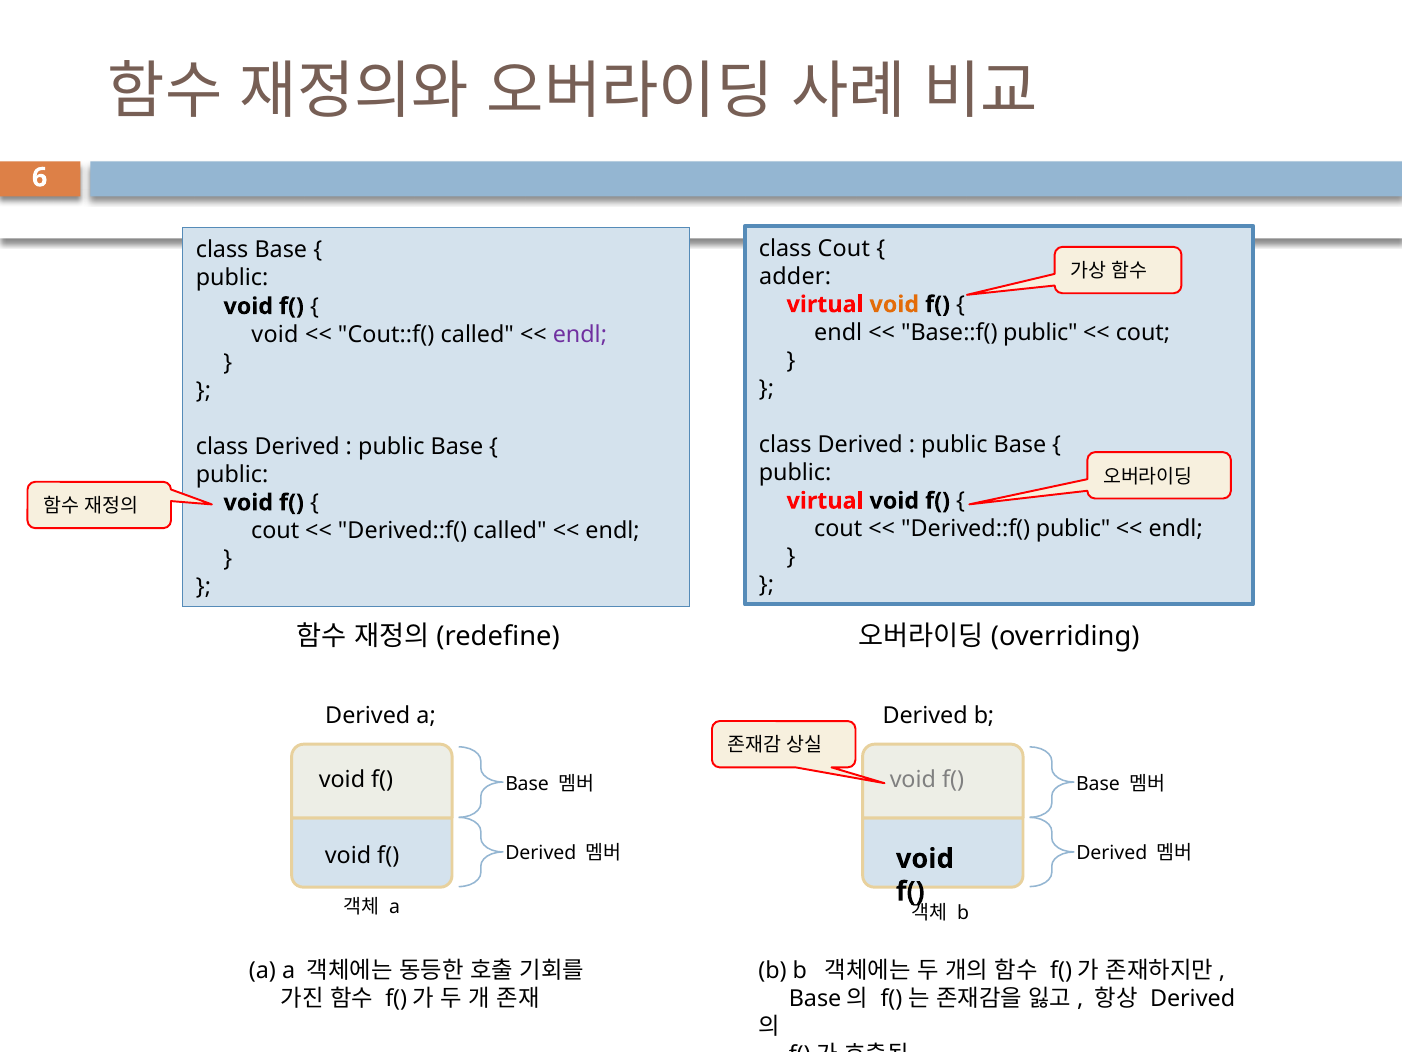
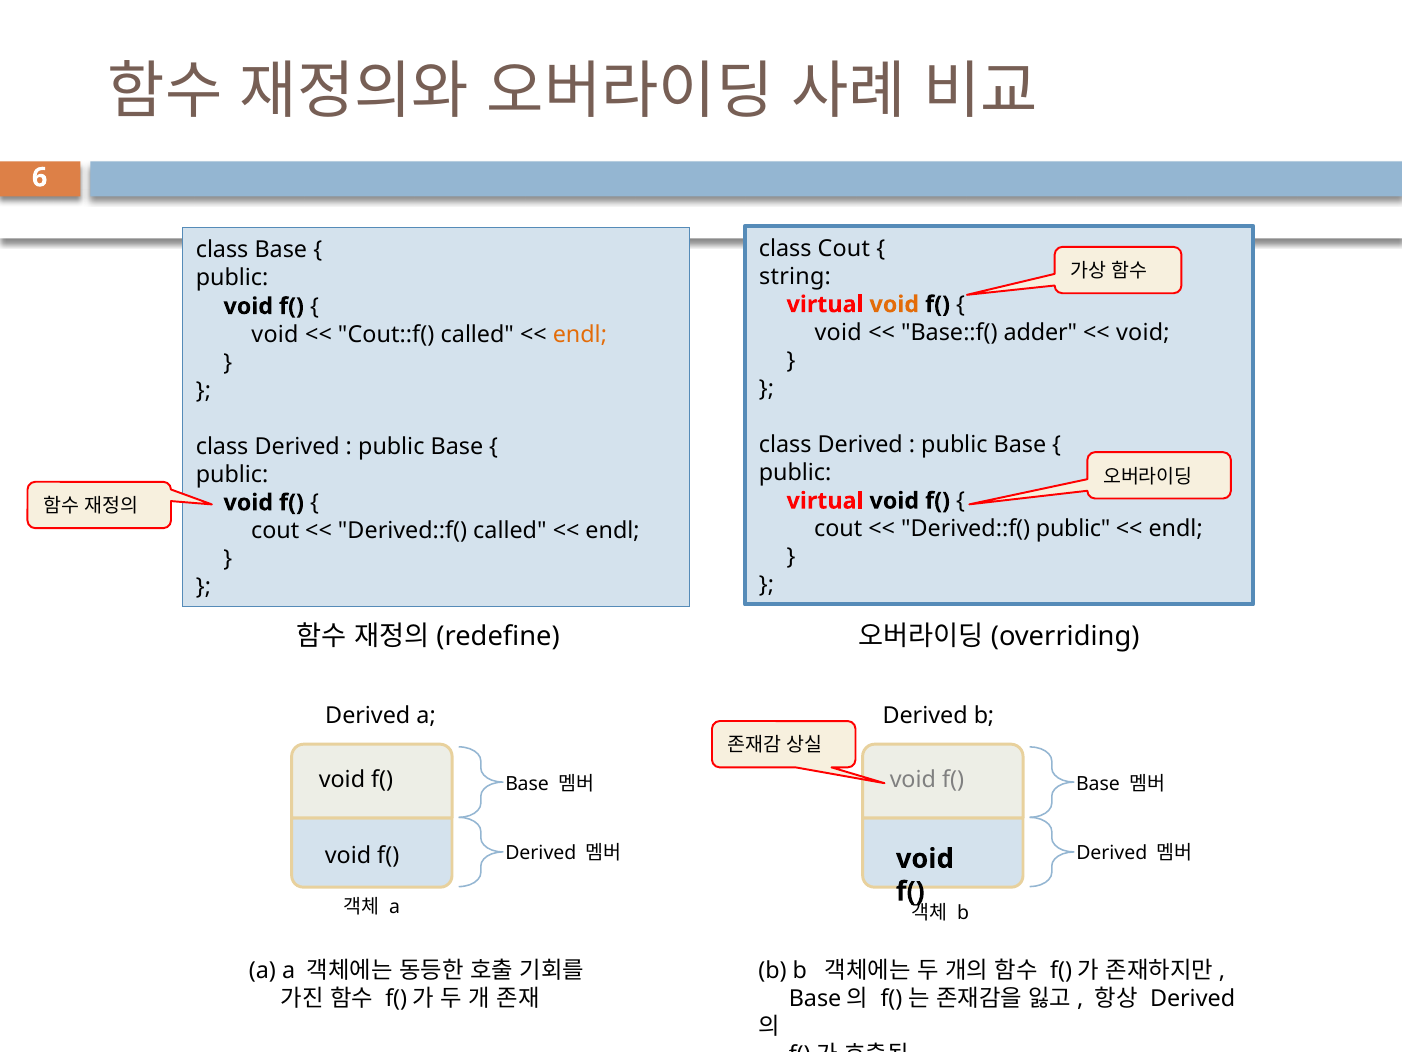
adder: adder -> string
endl at (838, 332): endl -> void
Base::f( public: public -> adder
cout at (1143, 332): cout -> void
endl at (580, 334) colour: purple -> orange
